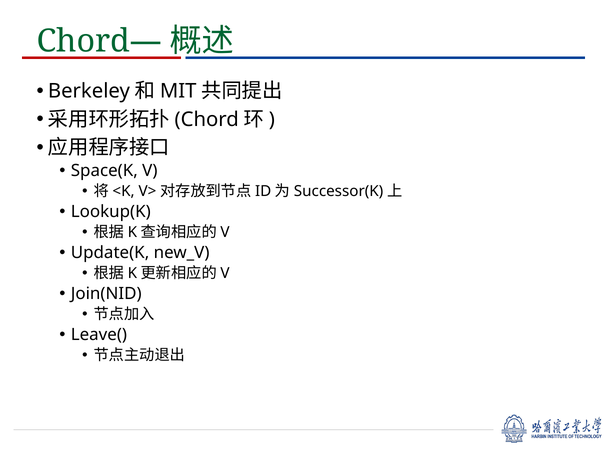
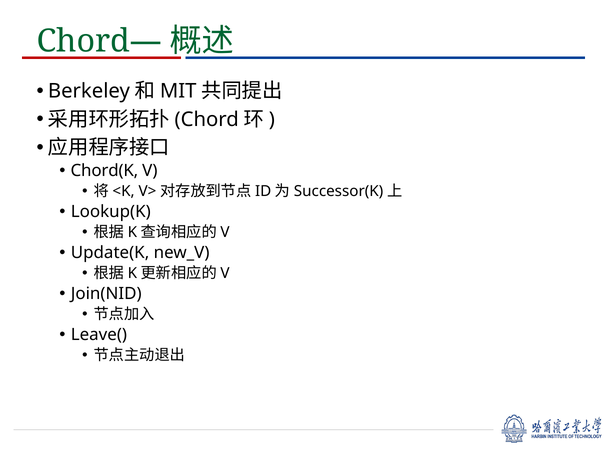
Space(K: Space(K -> Chord(K
